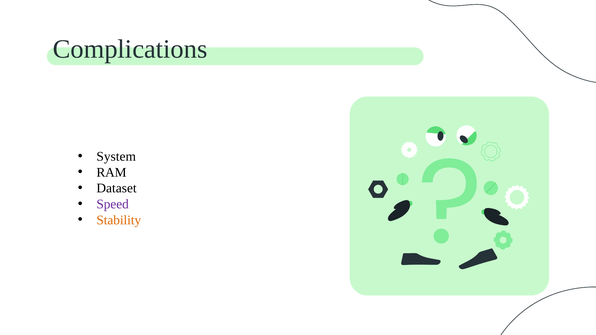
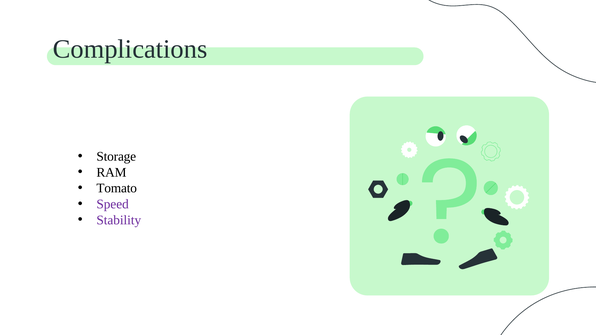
System: System -> Storage
Dataset: Dataset -> Tomato
Stability colour: orange -> purple
